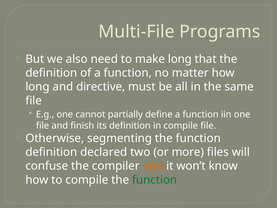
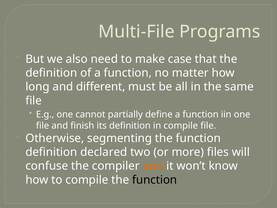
make long: long -> case
directive: directive -> different
function at (155, 180) colour: green -> black
